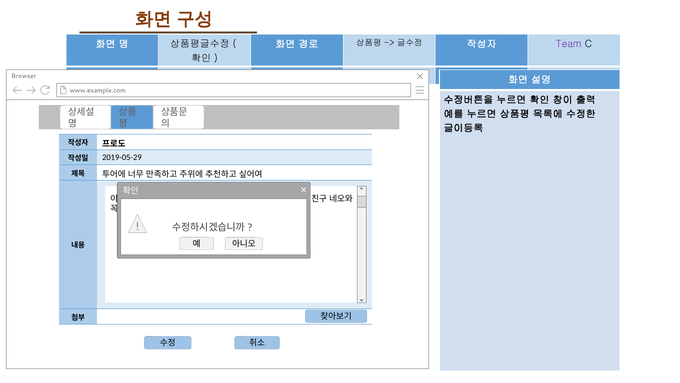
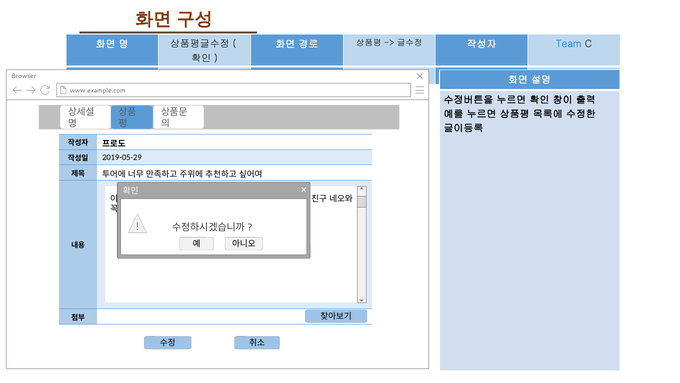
Team colour: purple -> blue
